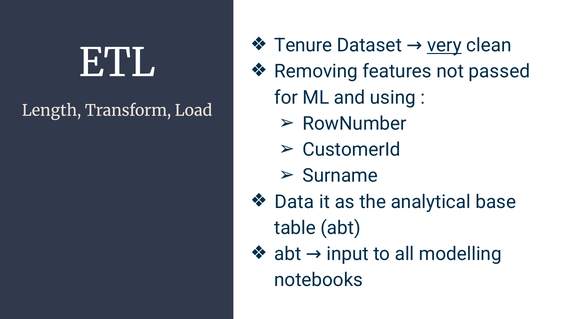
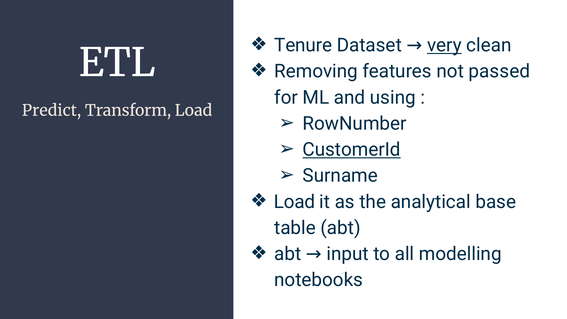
Length: Length -> Predict
CustomerId underline: none -> present
Data at (294, 202): Data -> Load
